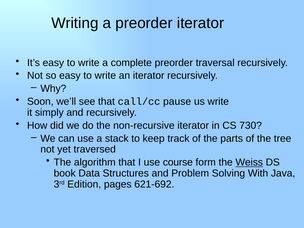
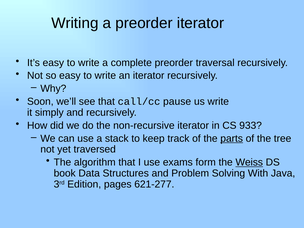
730: 730 -> 933
parts underline: none -> present
course: course -> exams
621-692: 621-692 -> 621-277
